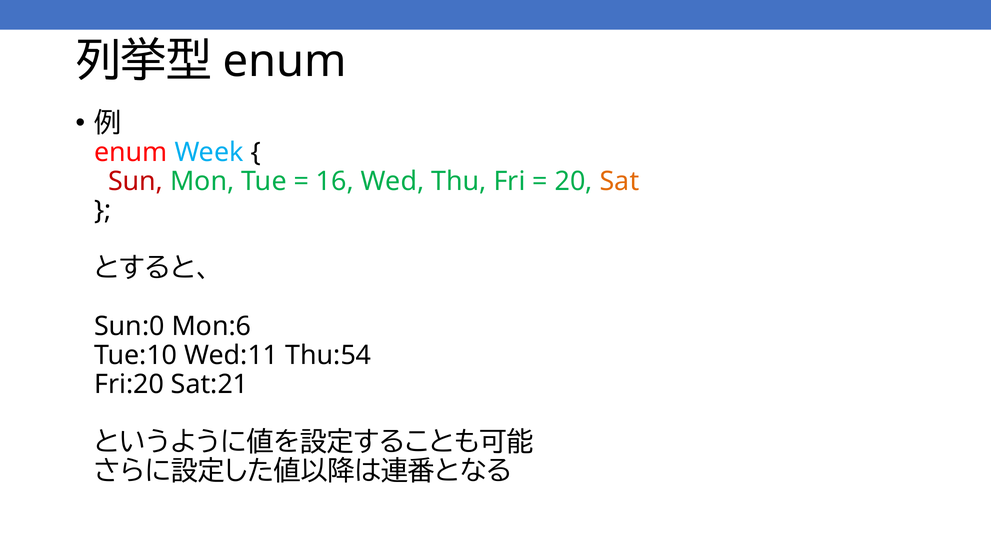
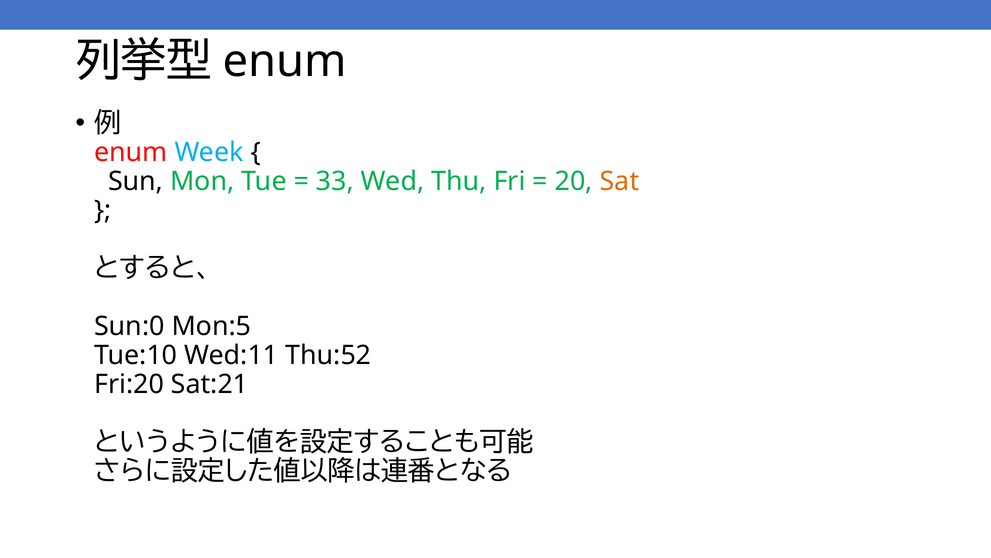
Sun colour: red -> black
16: 16 -> 33
Mon:6: Mon:6 -> Mon:5
Thu:54: Thu:54 -> Thu:52
